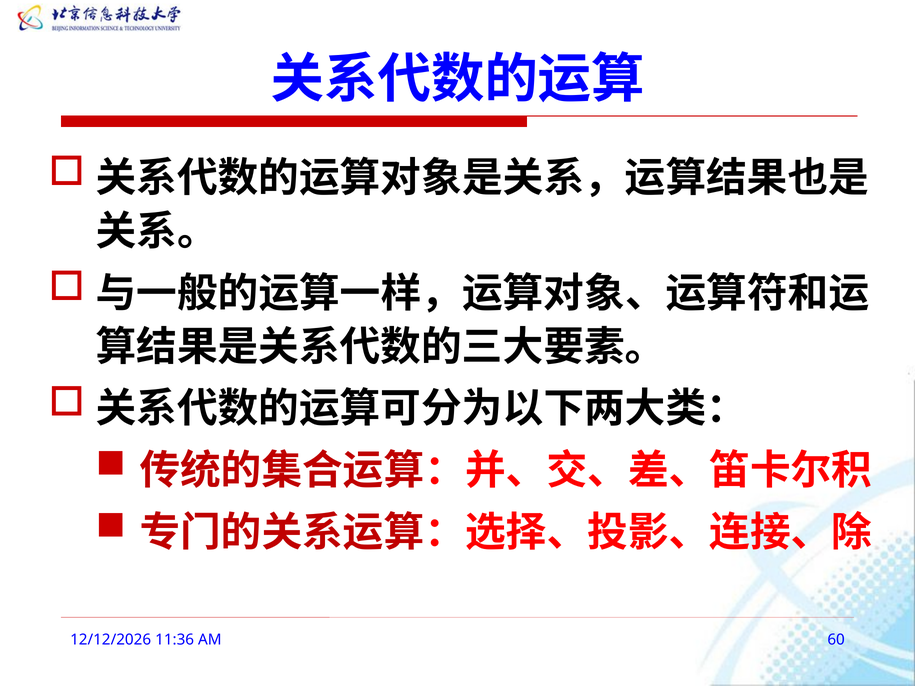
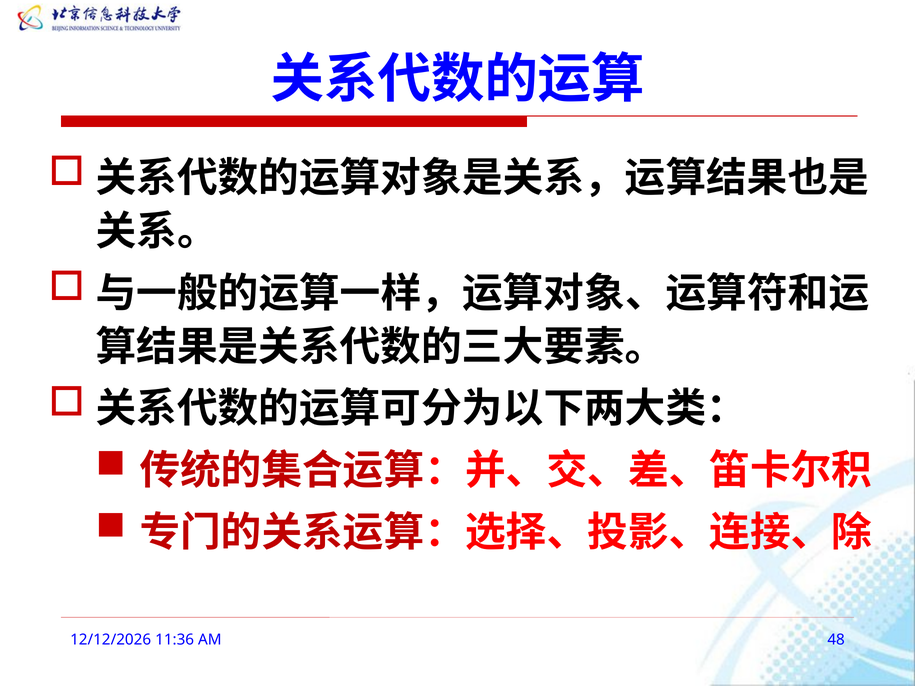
60: 60 -> 48
